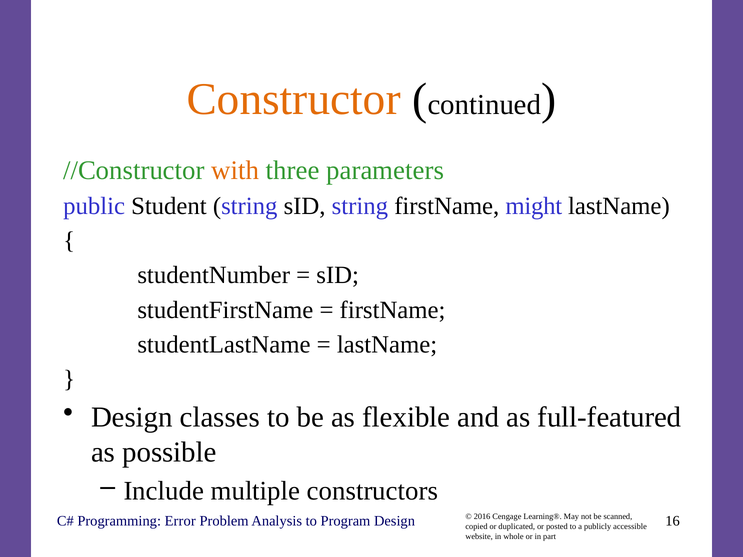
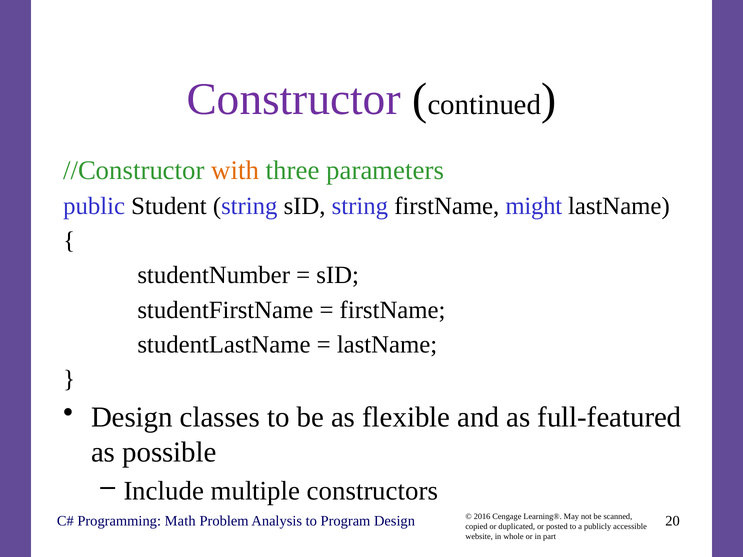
Constructor colour: orange -> purple
Error: Error -> Math
16: 16 -> 20
